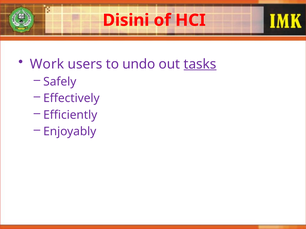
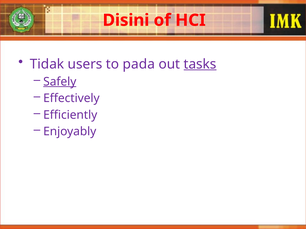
Work: Work -> Tidak
undo: undo -> pada
Safely underline: none -> present
